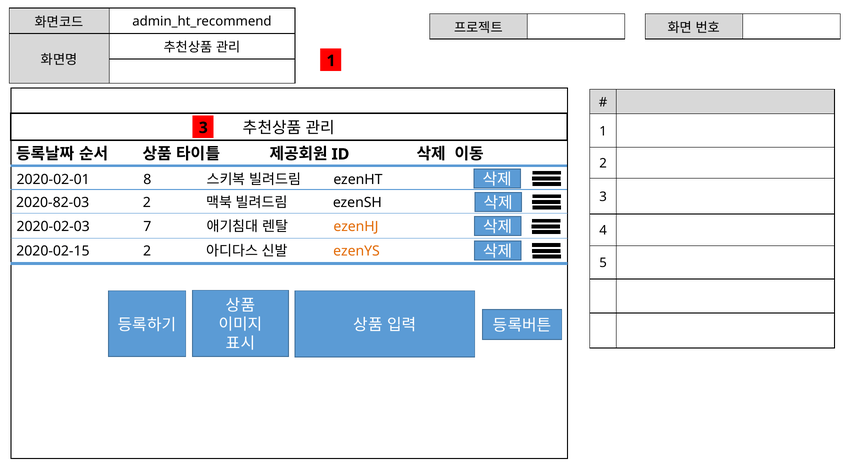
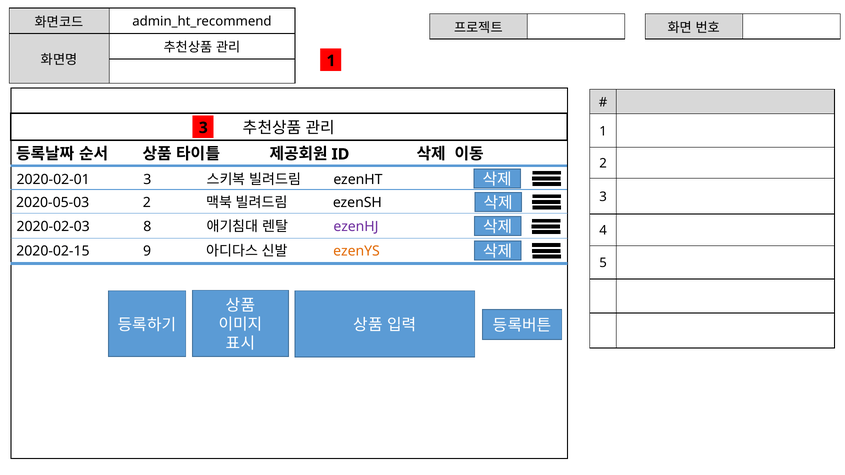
2020-02-01 8: 8 -> 3
2020-82-03: 2020-82-03 -> 2020-05-03
7: 7 -> 8
ezenHJ colour: orange -> purple
2020-02-15 2: 2 -> 9
